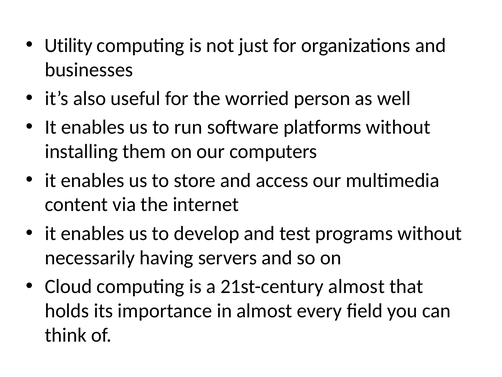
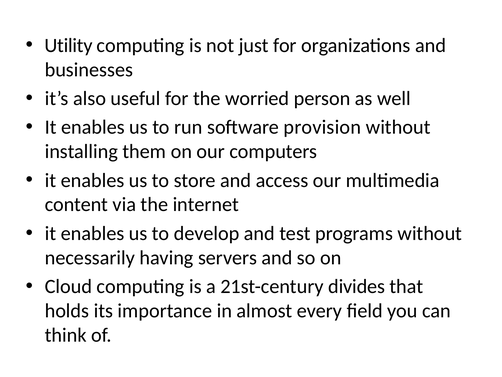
platforms: platforms -> provision
21st-century almost: almost -> divides
